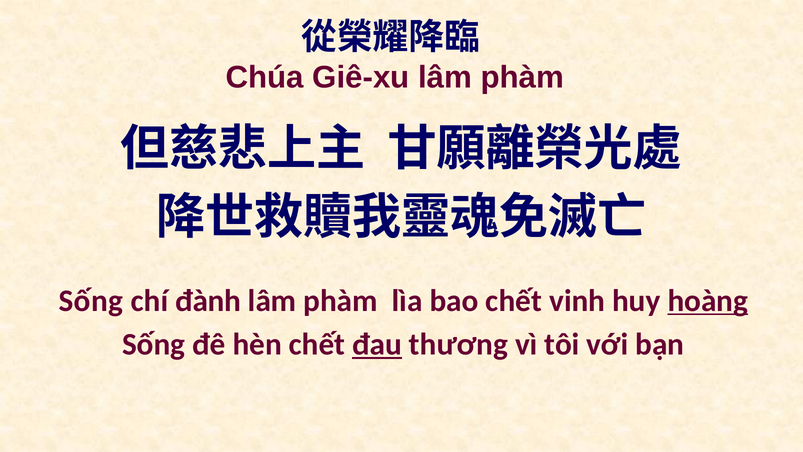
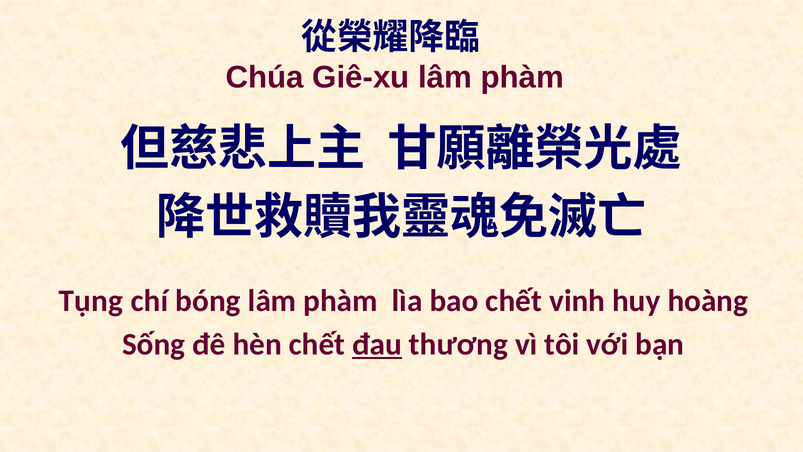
Sống at (91, 301): Sống -> Tụng
đành: đành -> bóng
hoàng underline: present -> none
